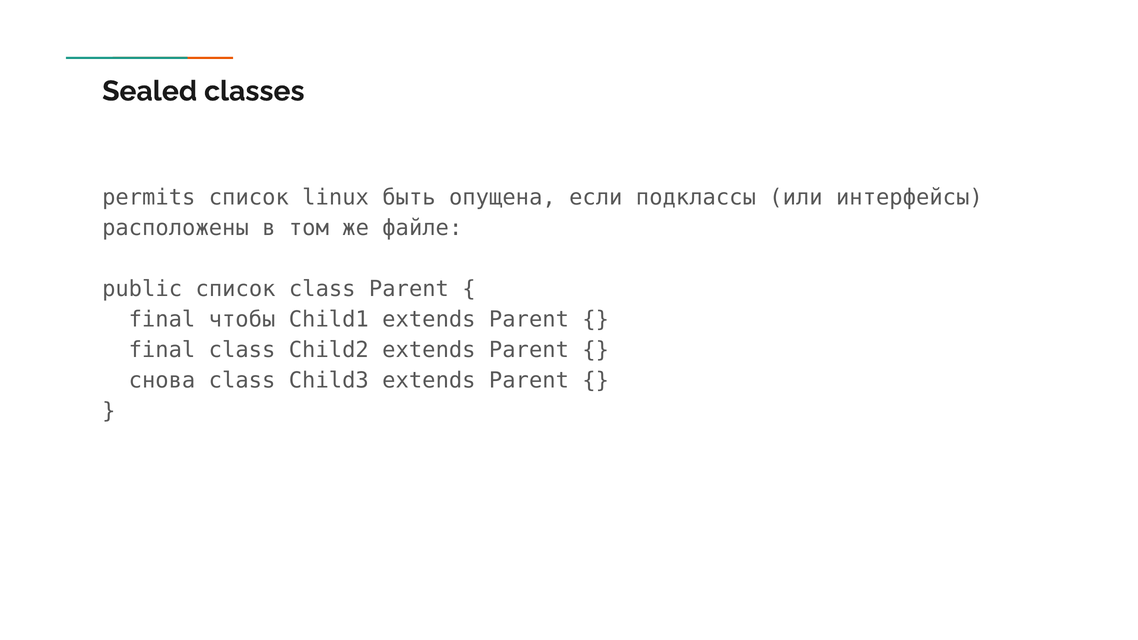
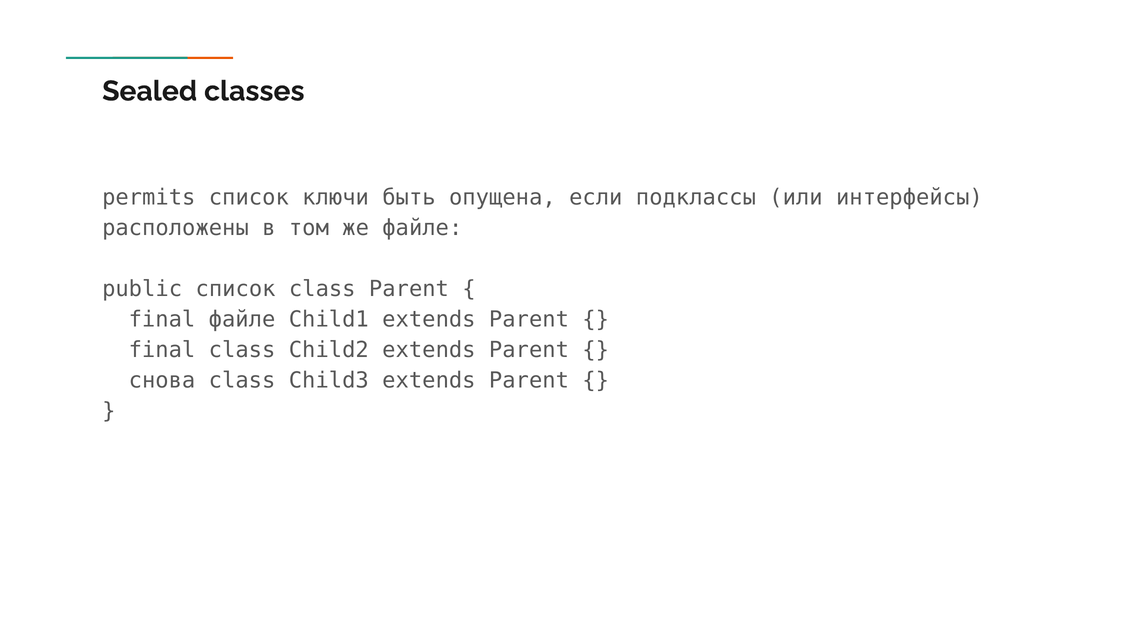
linux: linux -> ключи
final чтобы: чтобы -> файле
